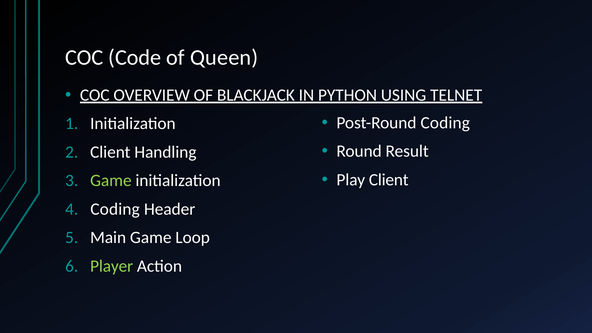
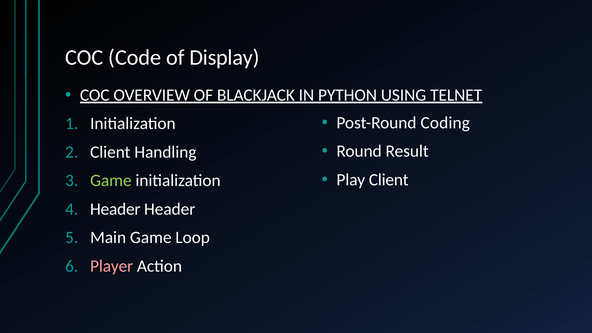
Queen: Queen -> Display
Coding at (115, 209): Coding -> Header
Player colour: light green -> pink
